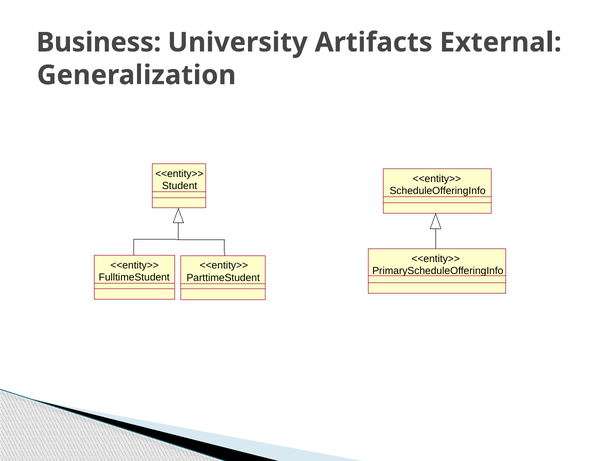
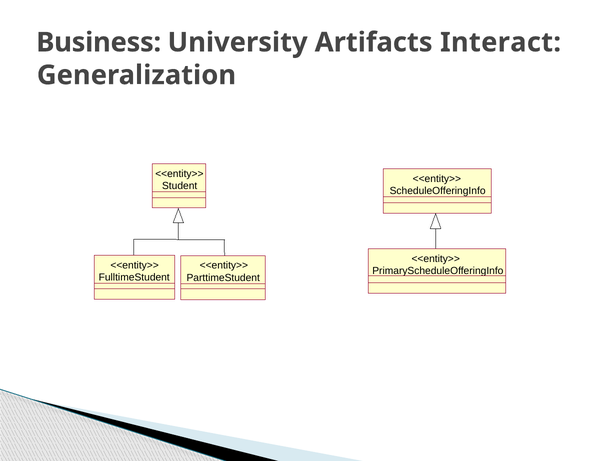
External: External -> Interact
